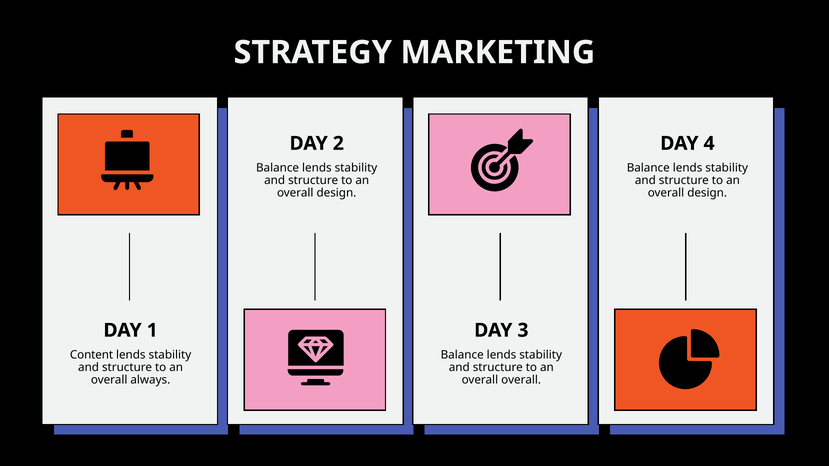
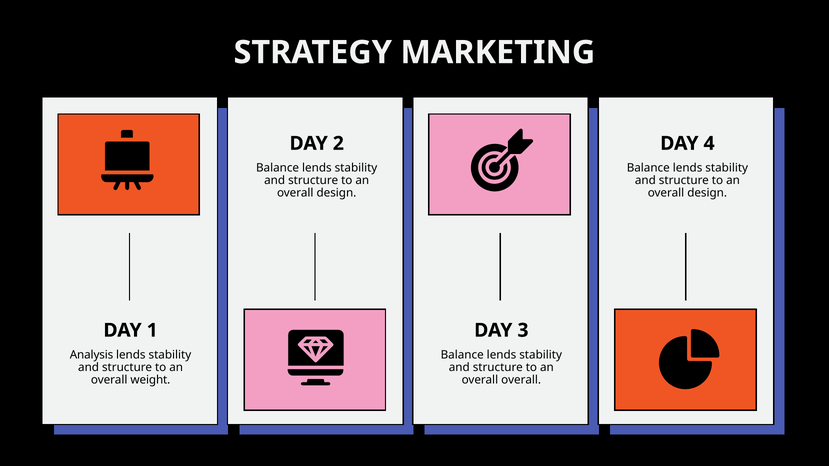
Content: Content -> Analysis
always: always -> weight
